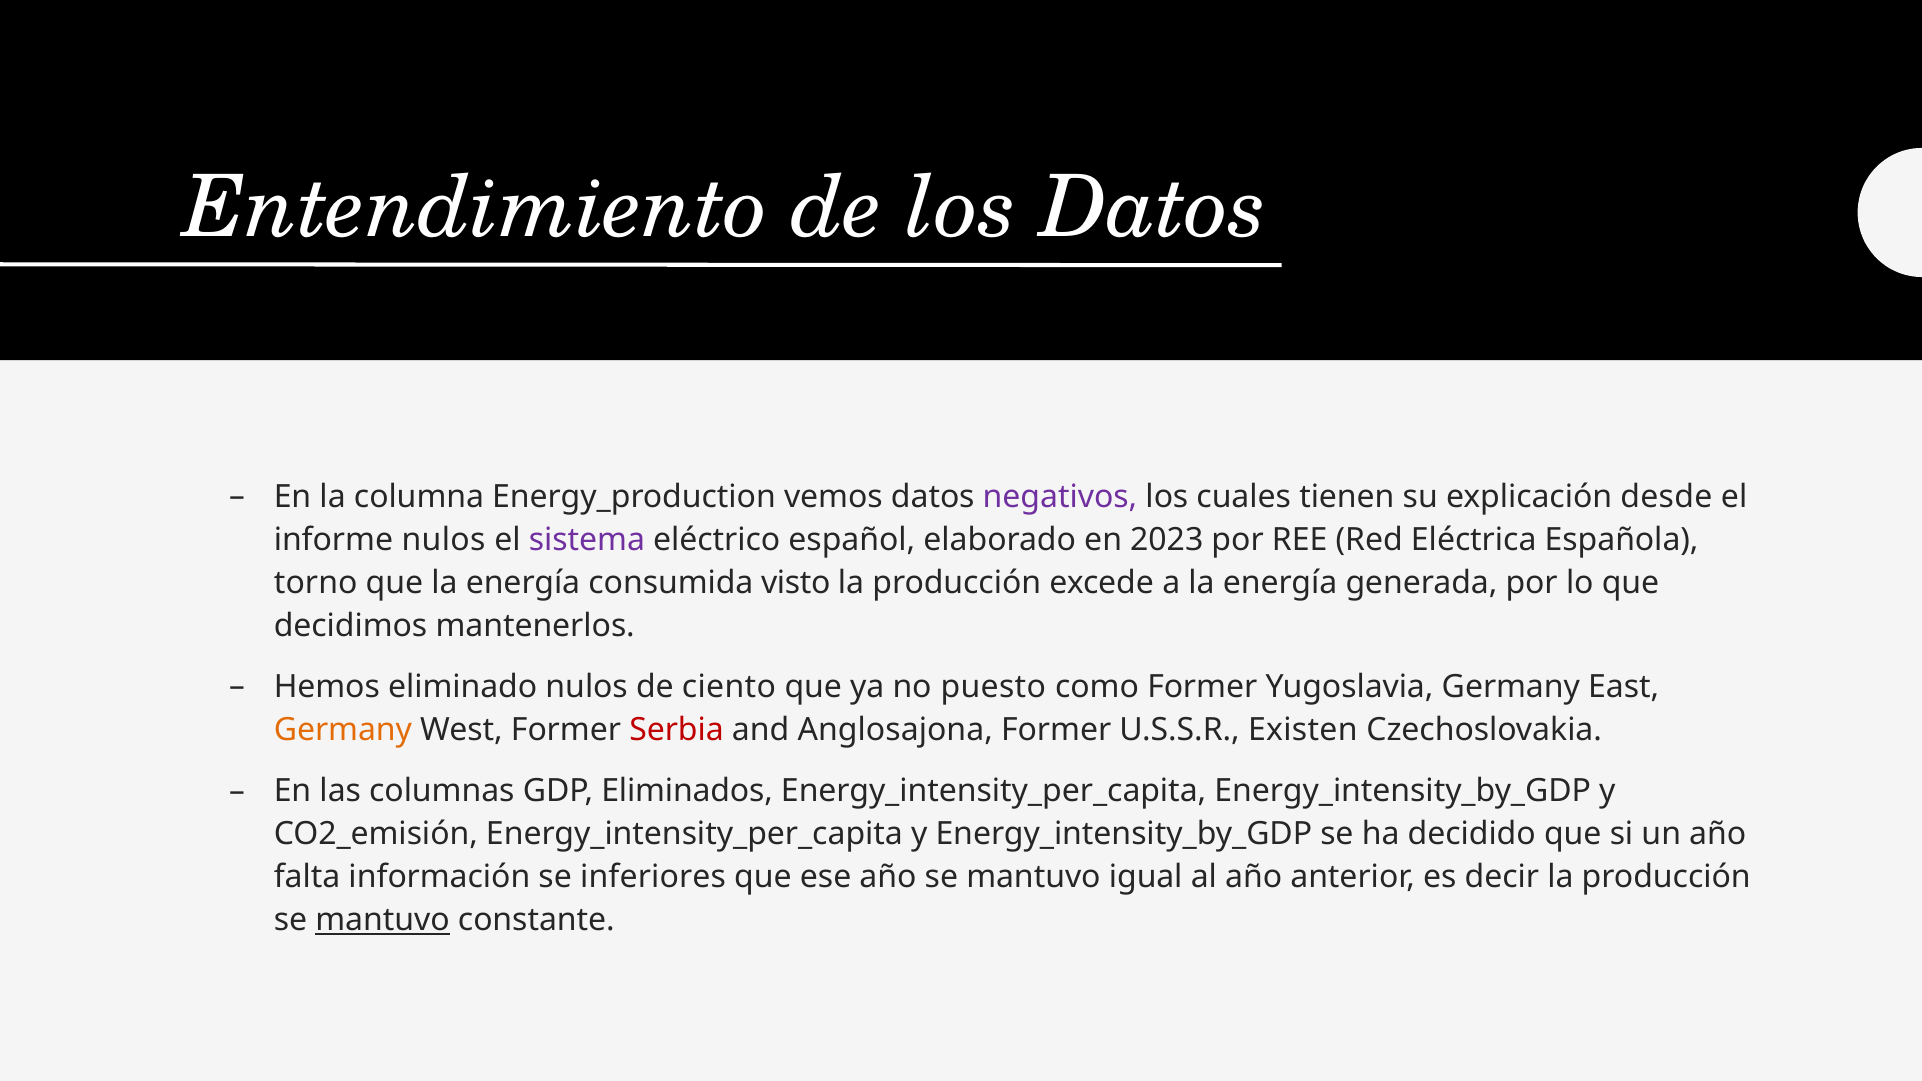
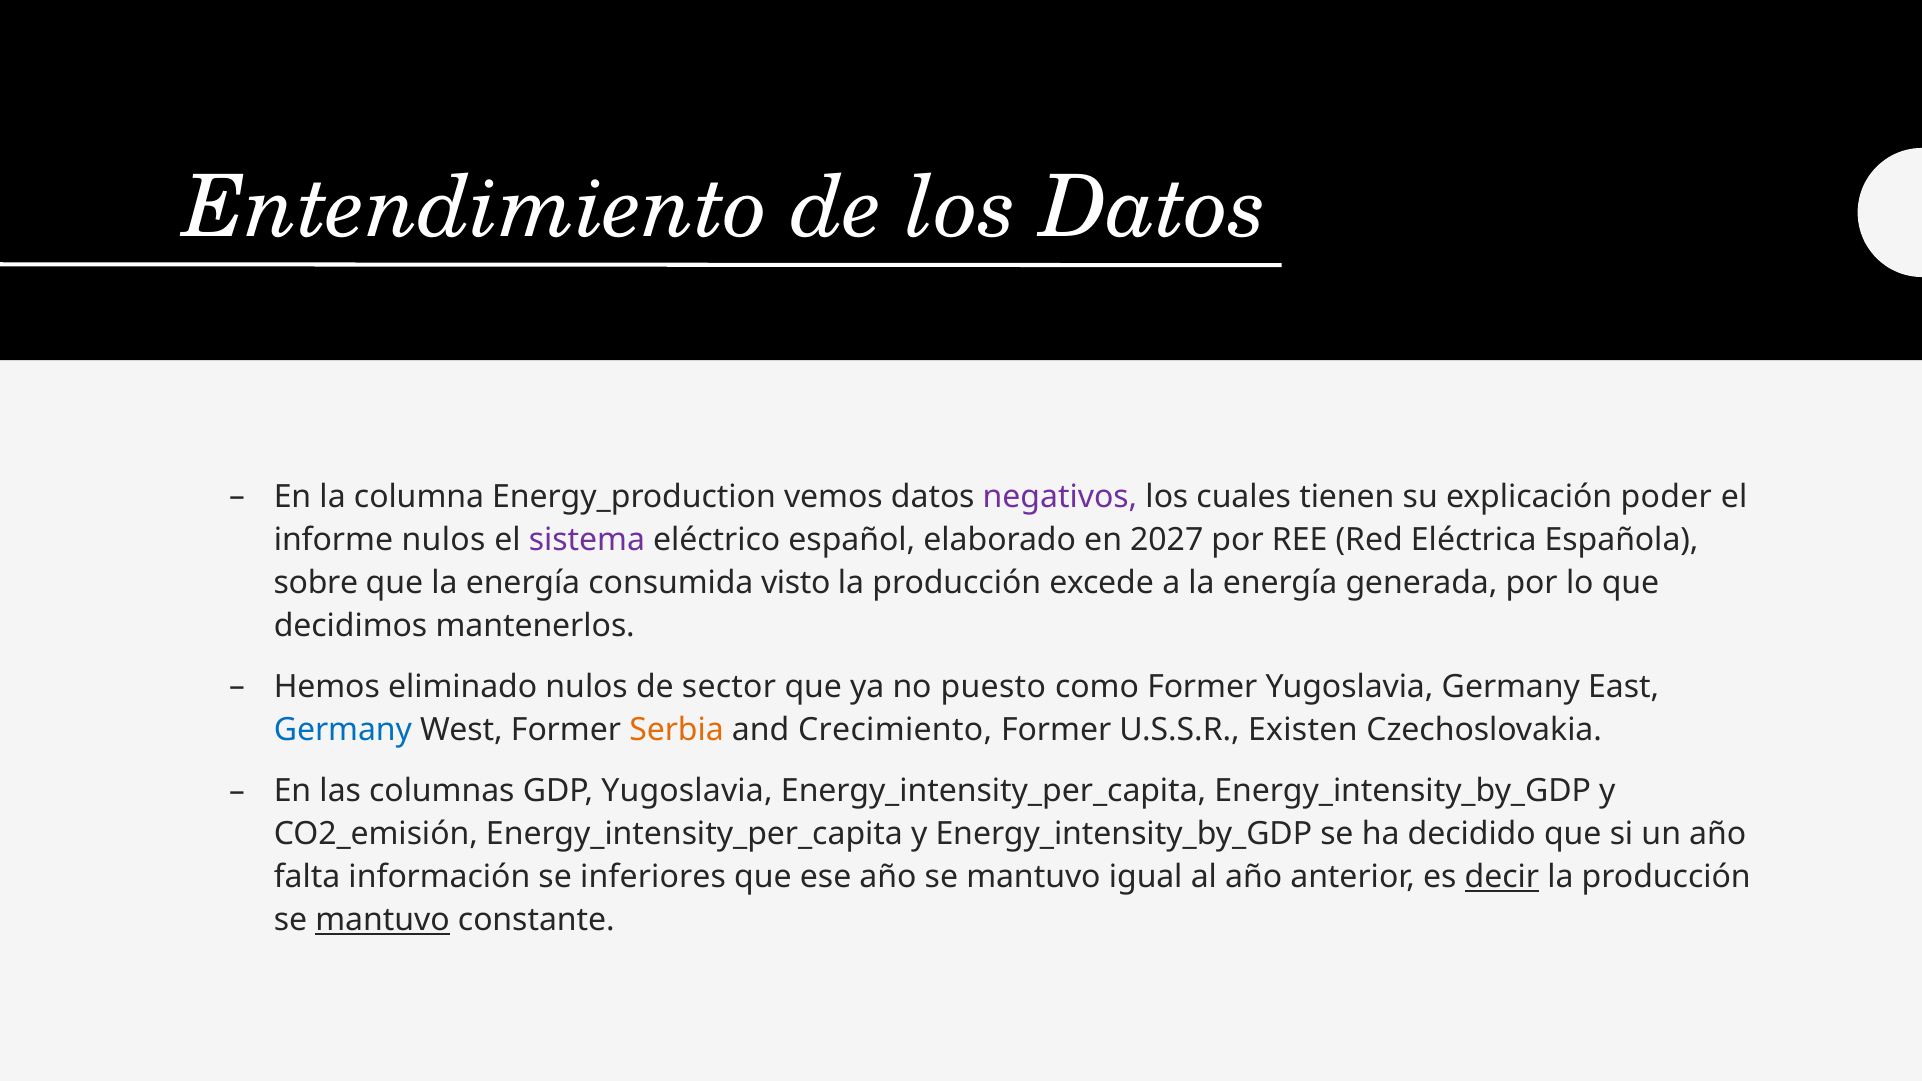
desde: desde -> poder
2023: 2023 -> 2027
torno: torno -> sobre
ciento: ciento -> sector
Germany at (343, 730) colour: orange -> blue
Serbia colour: red -> orange
Anglosajona: Anglosajona -> Crecimiento
GDP Eliminados: Eliminados -> Yugoslavia
decir underline: none -> present
